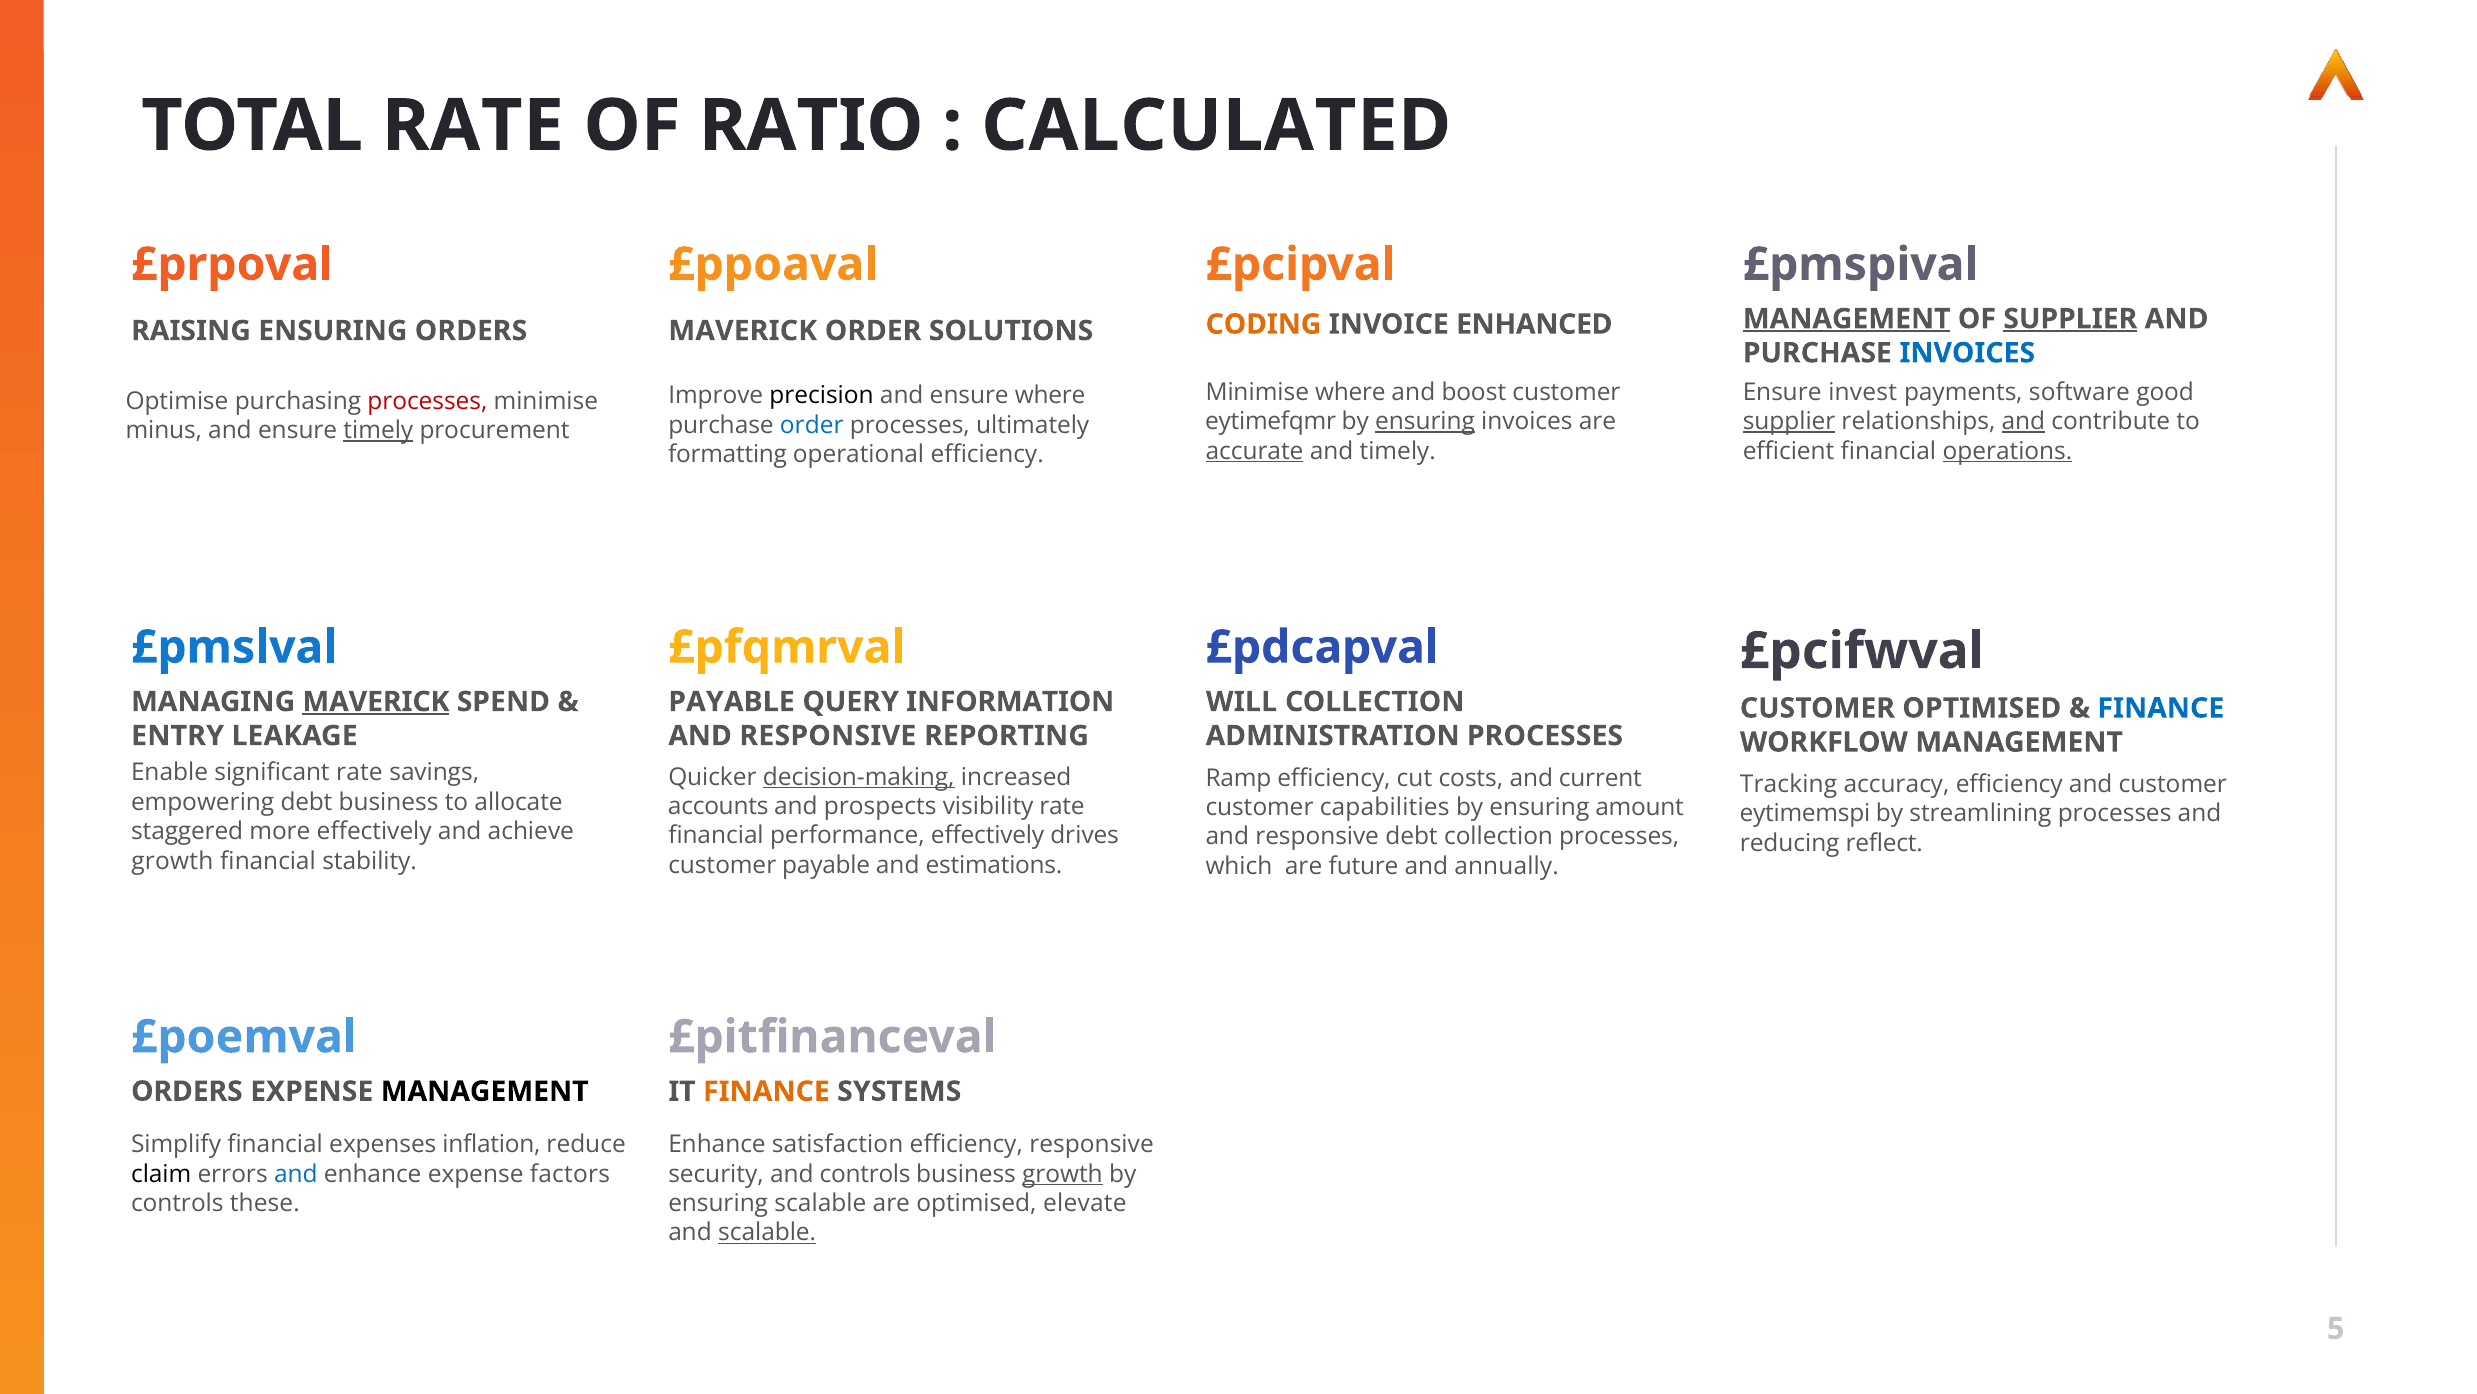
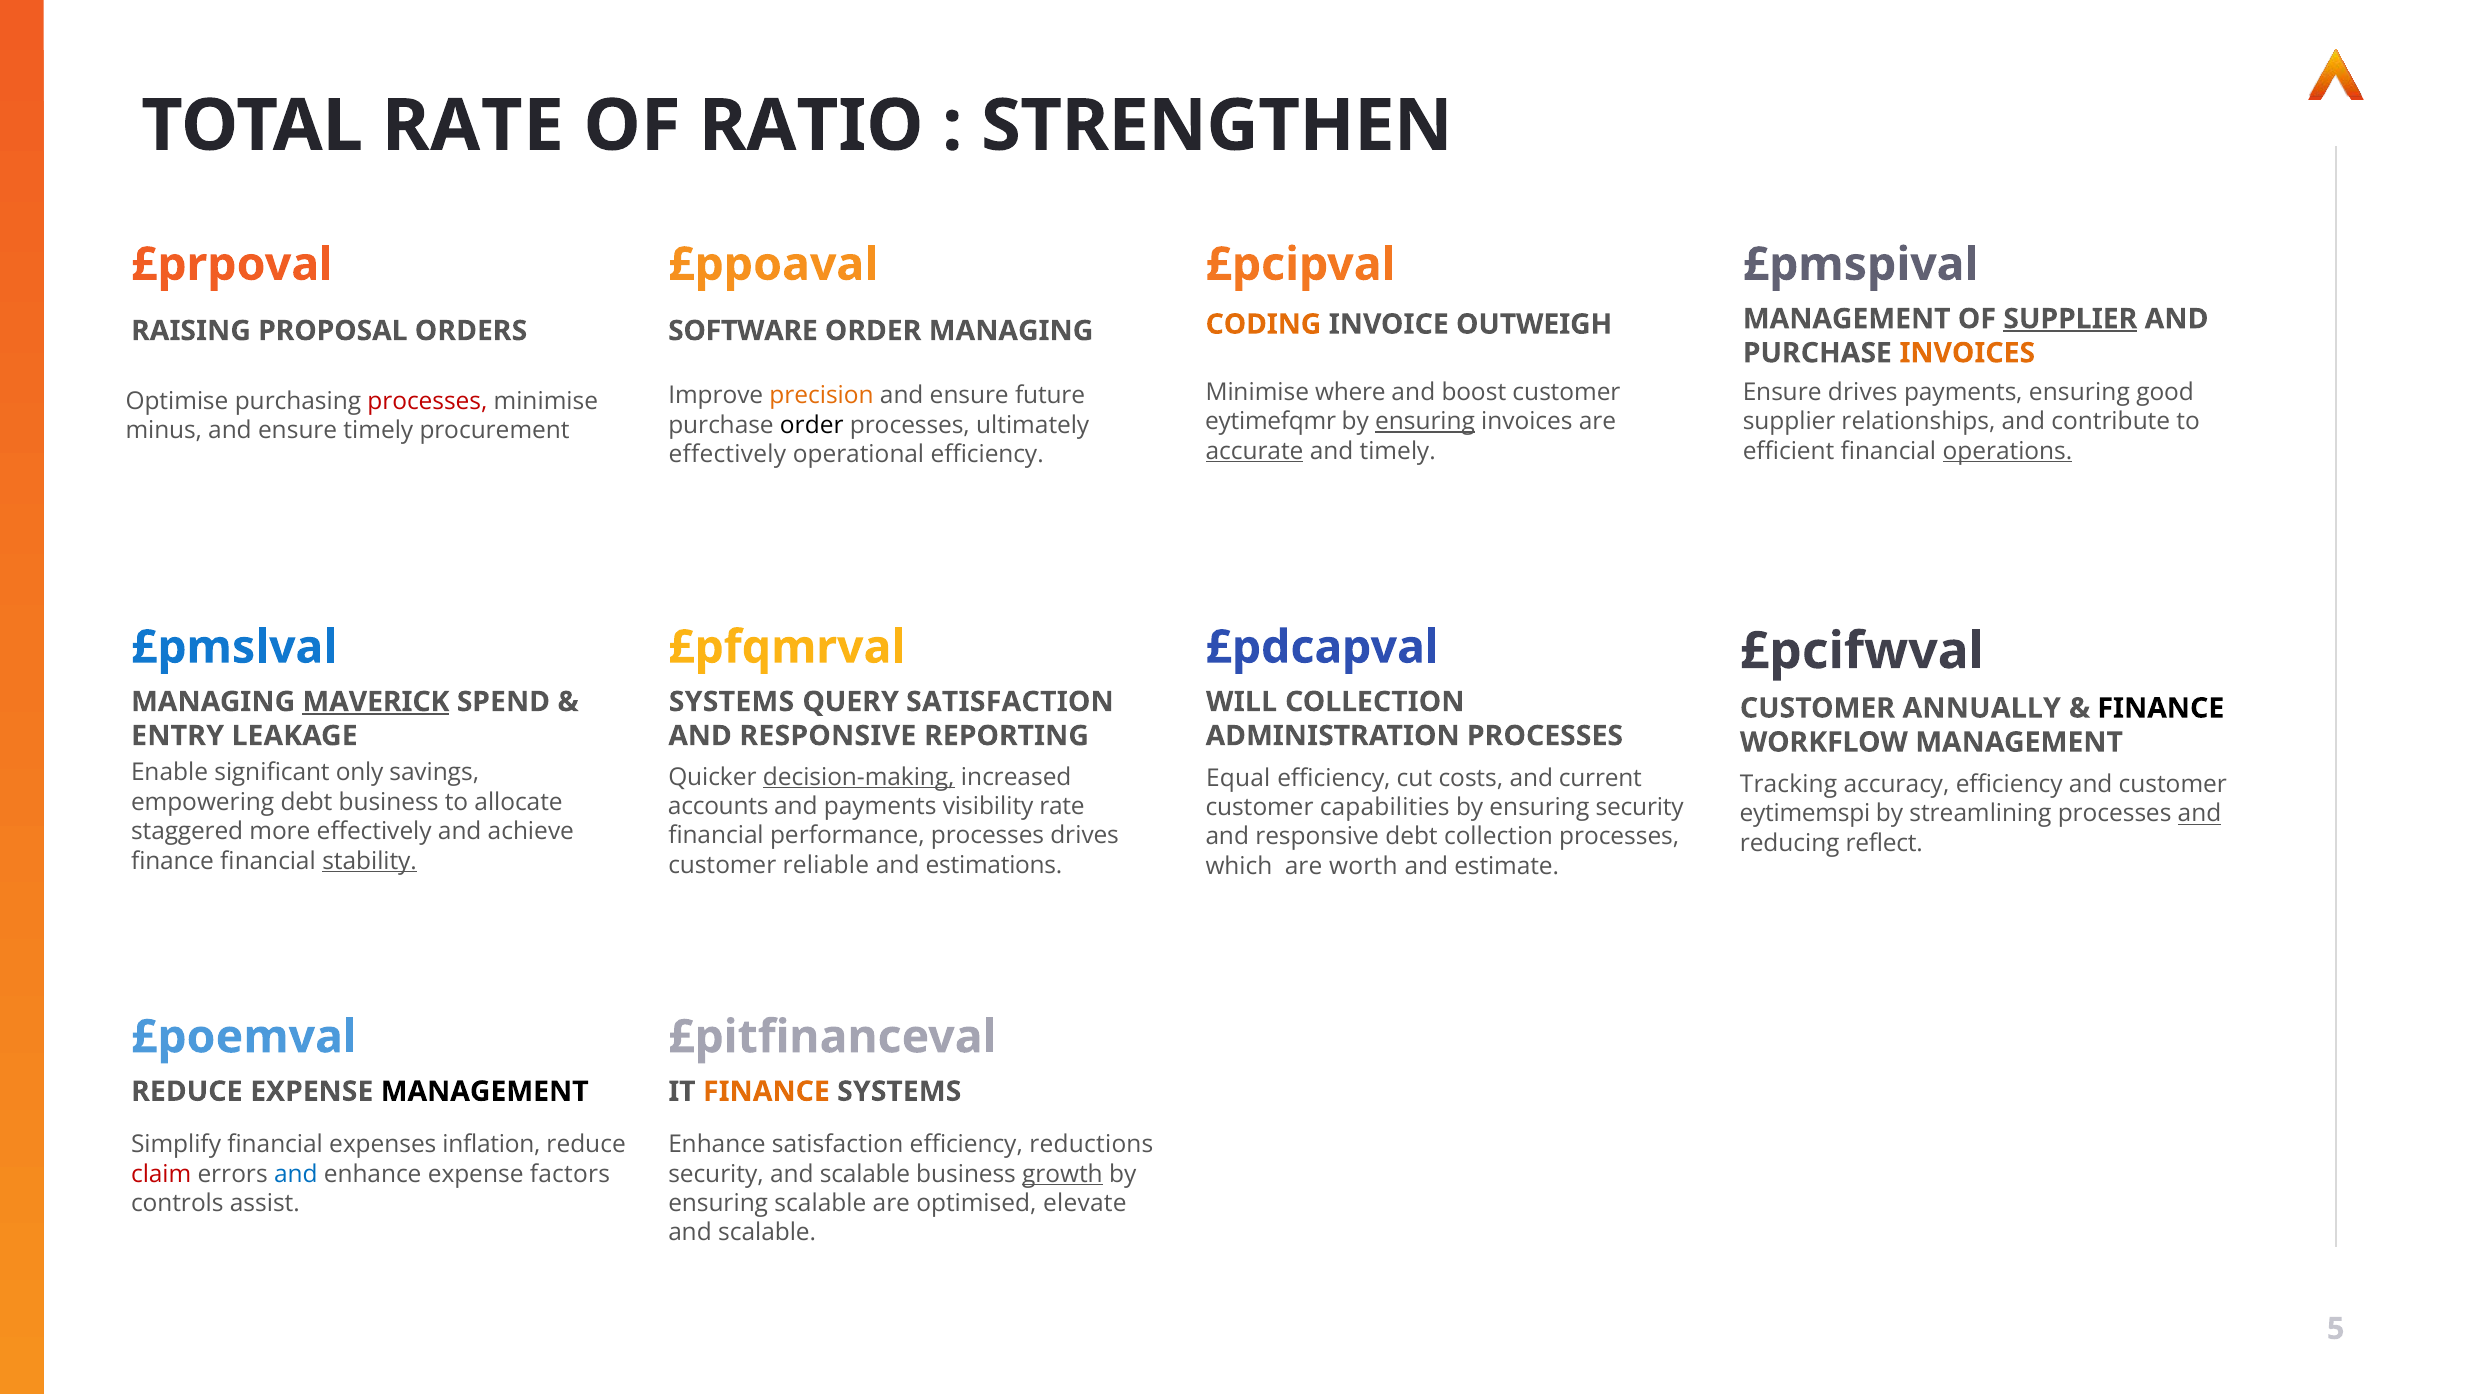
CALCULATED: CALCULATED -> STRENGTHEN
MANAGEMENT at (1847, 319) underline: present -> none
ENHANCED: ENHANCED -> OUTWEIGH
RAISING ENSURING: ENSURING -> PROPOSAL
MAVERICK at (743, 331): MAVERICK -> SOFTWARE
ORDER SOLUTIONS: SOLUTIONS -> MANAGING
INVOICES at (1967, 353) colour: blue -> orange
Ensure invest: invest -> drives
payments software: software -> ensuring
precision colour: black -> orange
ensure where: where -> future
supplier at (1789, 421) underline: present -> none
and at (2023, 421) underline: present -> none
order at (812, 425) colour: blue -> black
timely at (378, 430) underline: present -> none
formatting at (728, 454): formatting -> effectively
PAYABLE at (732, 701): PAYABLE -> SYSTEMS
QUERY INFORMATION: INFORMATION -> SATISFACTION
CUSTOMER OPTIMISED: OPTIMISED -> ANNUALLY
FINANCE at (2161, 708) colour: blue -> black
significant rate: rate -> only
Ramp: Ramp -> Equal
and prospects: prospects -> payments
ensuring amount: amount -> security
and at (2199, 813) underline: none -> present
performance effectively: effectively -> processes
growth at (172, 861): growth -> finance
stability underline: none -> present
customer payable: payable -> reliable
future: future -> worth
annually: annually -> estimate
ORDERS at (187, 1091): ORDERS -> REDUCE
efficiency responsive: responsive -> reductions
claim colour: black -> red
security and controls: controls -> scalable
these: these -> assist
scalable at (767, 1232) underline: present -> none
